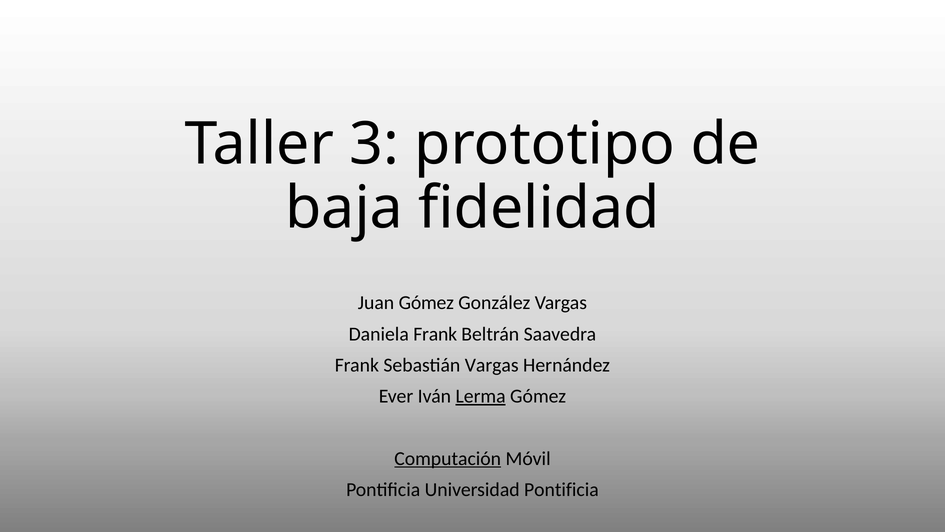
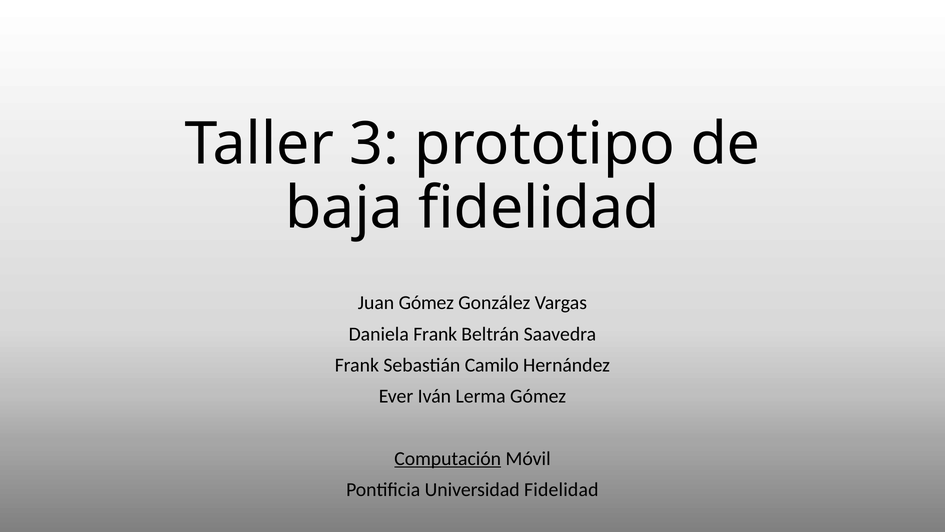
Sebastián Vargas: Vargas -> Camilo
Lerma underline: present -> none
Universidad Pontificia: Pontificia -> Fidelidad
